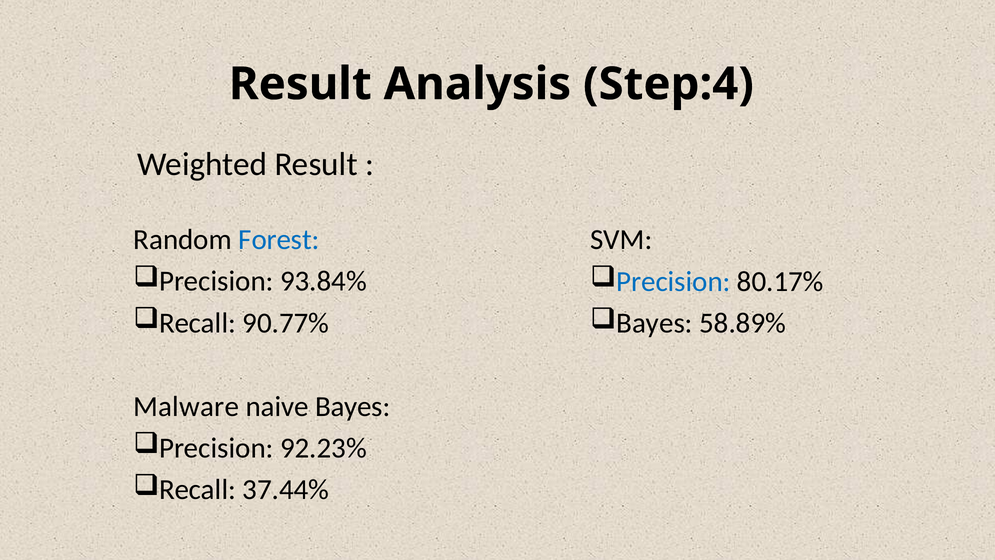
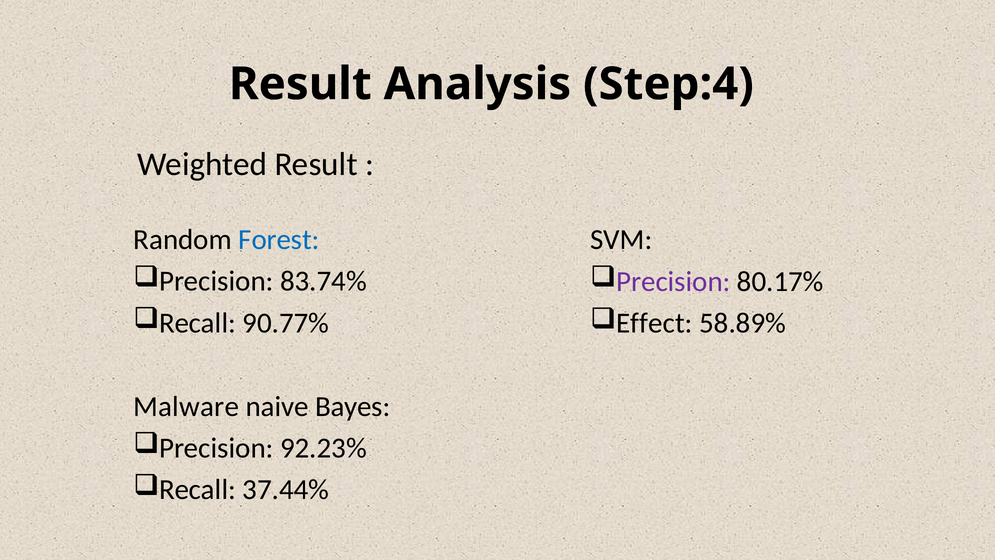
93.84%: 93.84% -> 83.74%
Precision at (673, 281) colour: blue -> purple
Bayes at (654, 323): Bayes -> Effect
